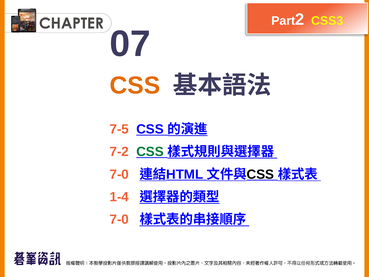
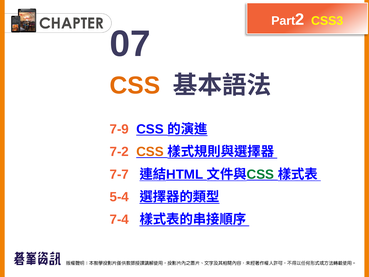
7-5: 7-5 -> 7-9
CSS at (150, 152) colour: green -> orange
7-0 at (119, 174): 7-0 -> 7-7
CSS at (260, 174) colour: black -> green
1-4: 1-4 -> 5-4
7-0 at (119, 219): 7-0 -> 7-4
